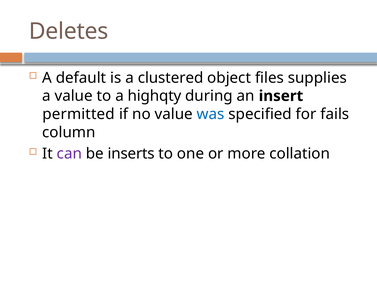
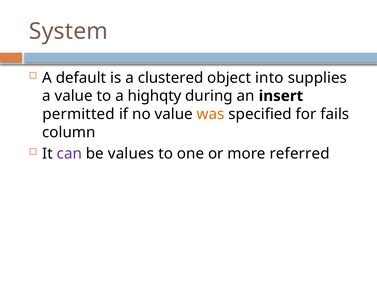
Deletes: Deletes -> System
files: files -> into
was colour: blue -> orange
inserts: inserts -> values
collation: collation -> referred
